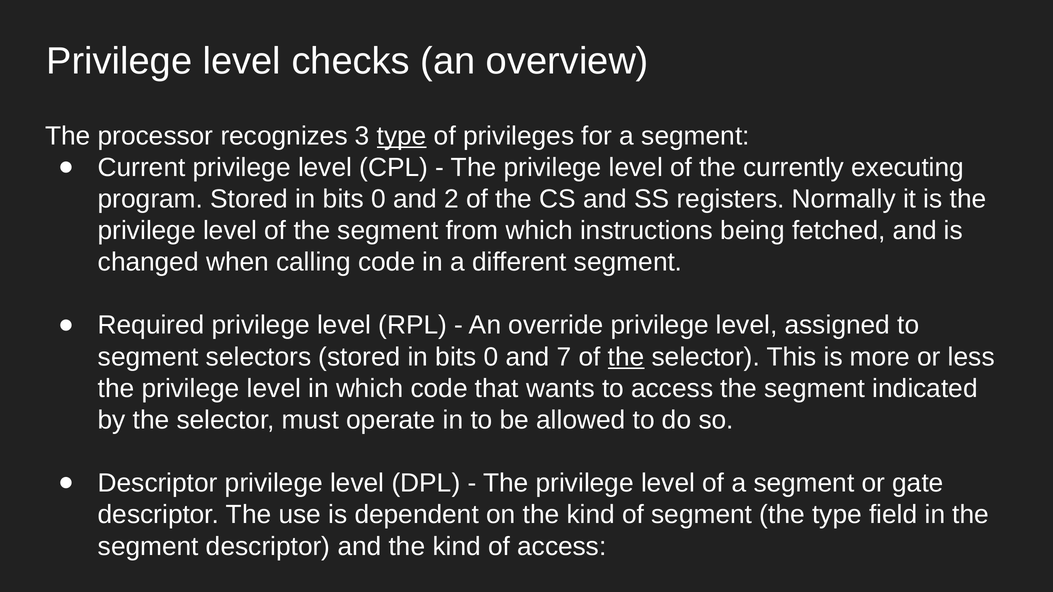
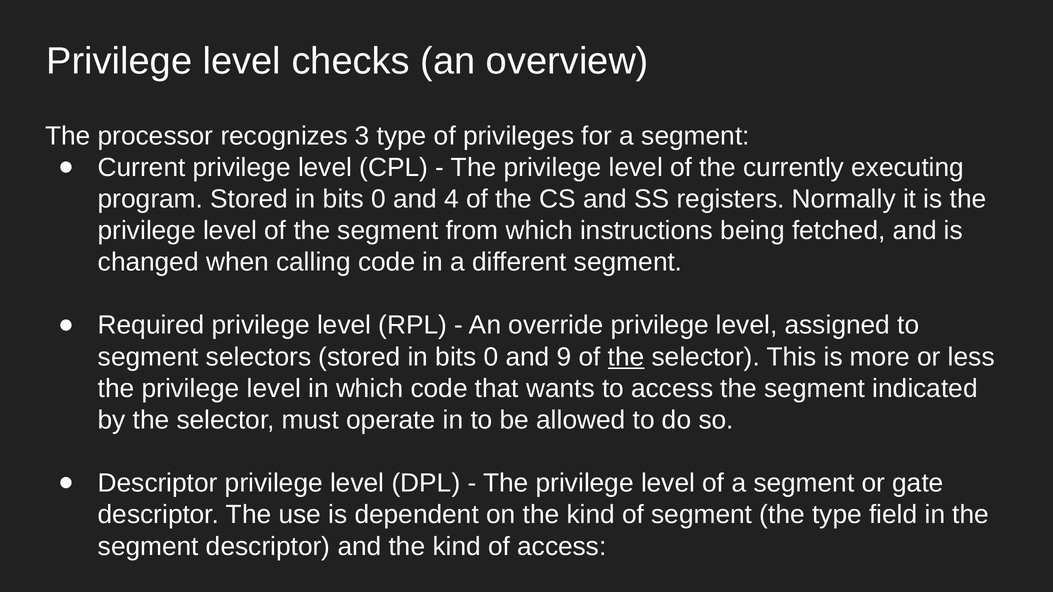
type at (402, 136) underline: present -> none
2: 2 -> 4
7: 7 -> 9
